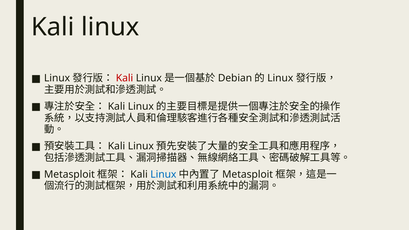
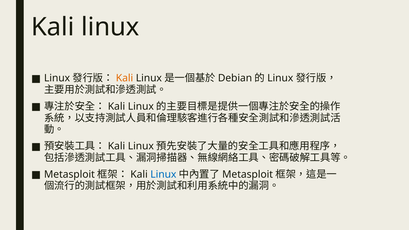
Kali at (125, 78) colour: red -> orange
